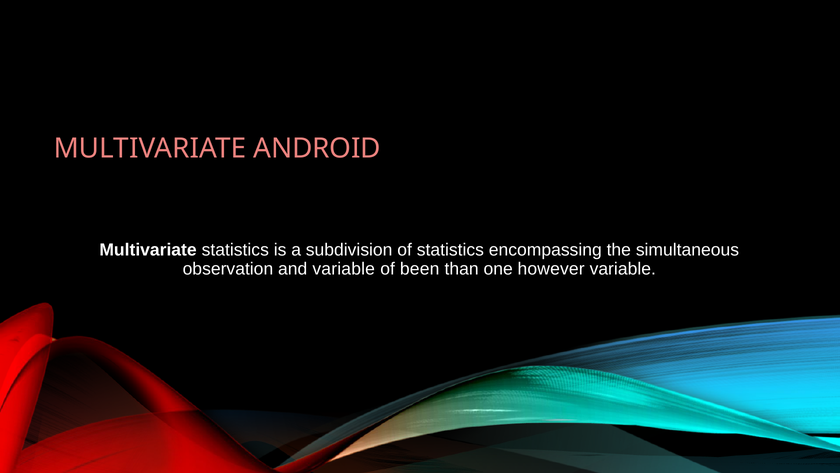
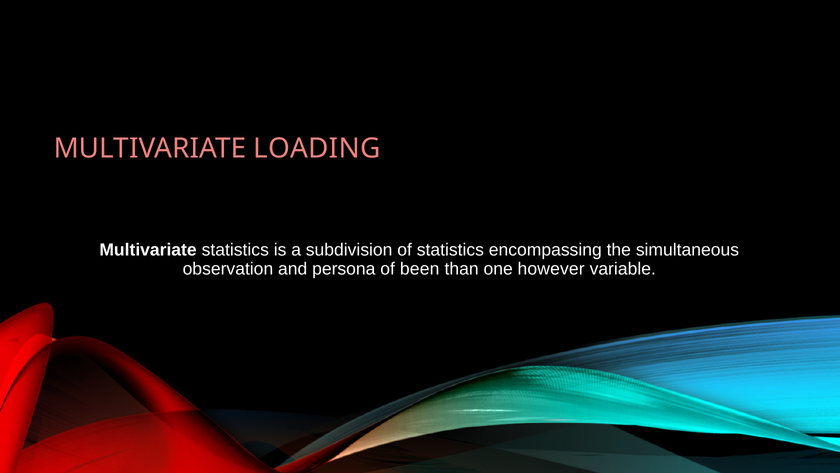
ANDROID: ANDROID -> LOADING
and variable: variable -> persona
